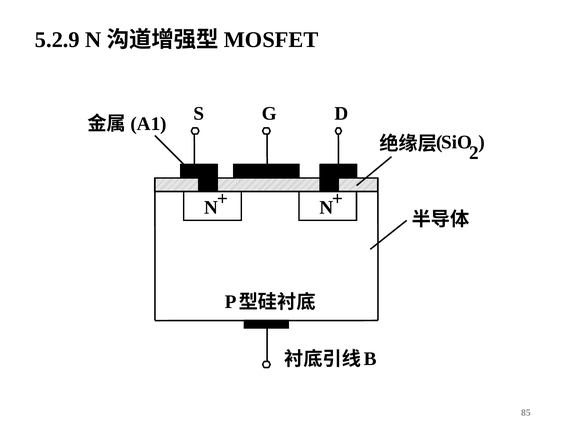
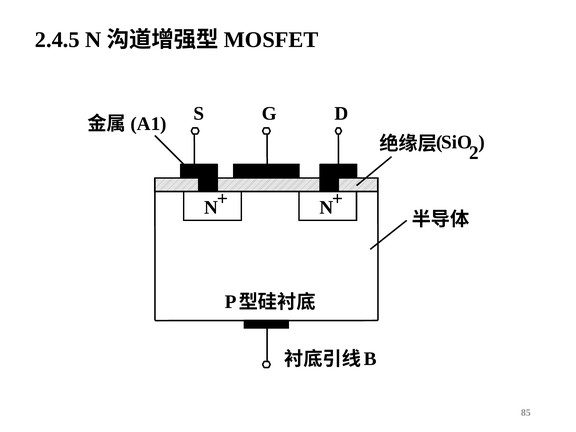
5.2.9: 5.2.9 -> 2.4.5
